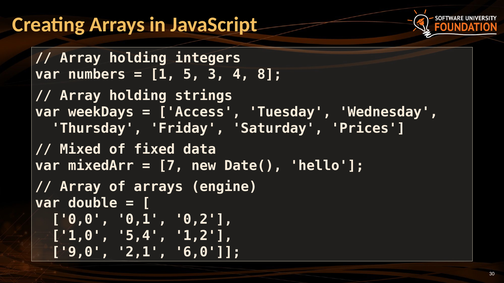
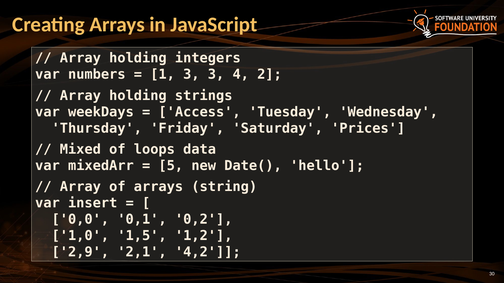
1 5: 5 -> 3
8: 8 -> 2
fixed: fixed -> loops
7: 7 -> 5
engine: engine -> string
double: double -> insert
5,4: 5,4 -> 1,5
9,0: 9,0 -> 2,9
6,0: 6,0 -> 4,2
